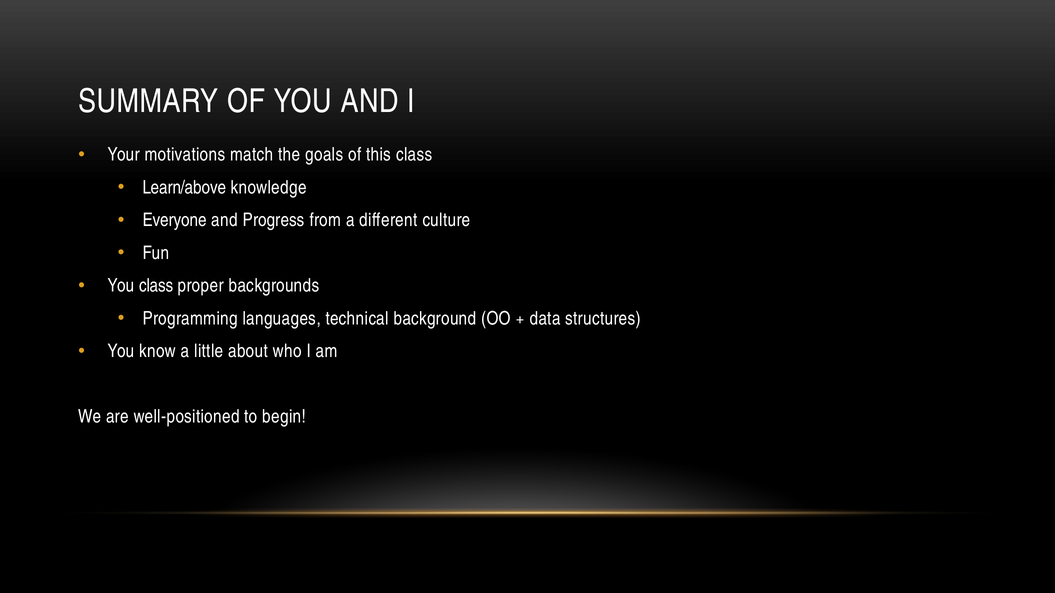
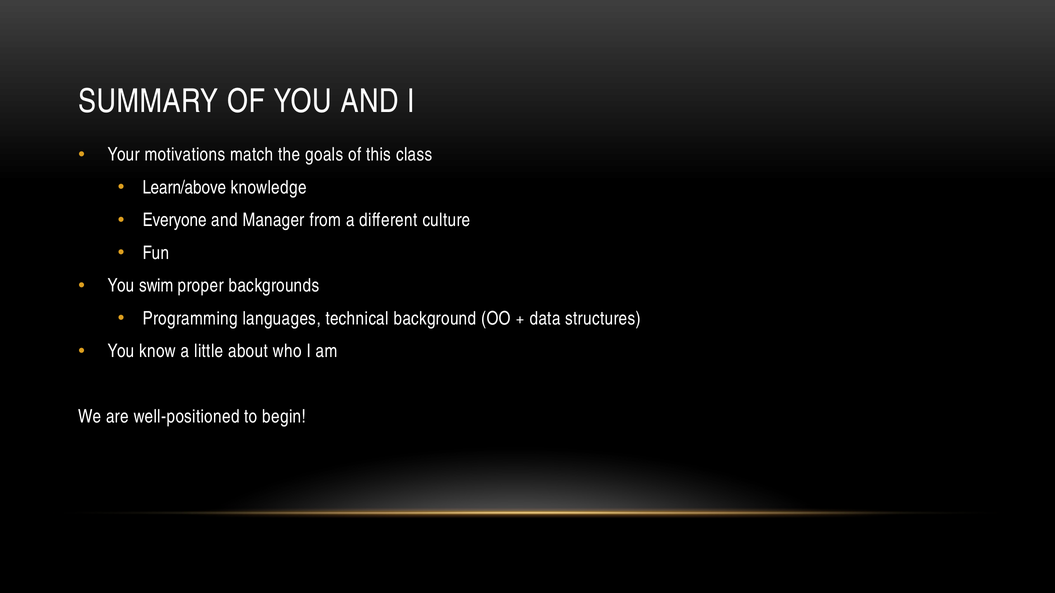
Progress: Progress -> Manager
You class: class -> swim
